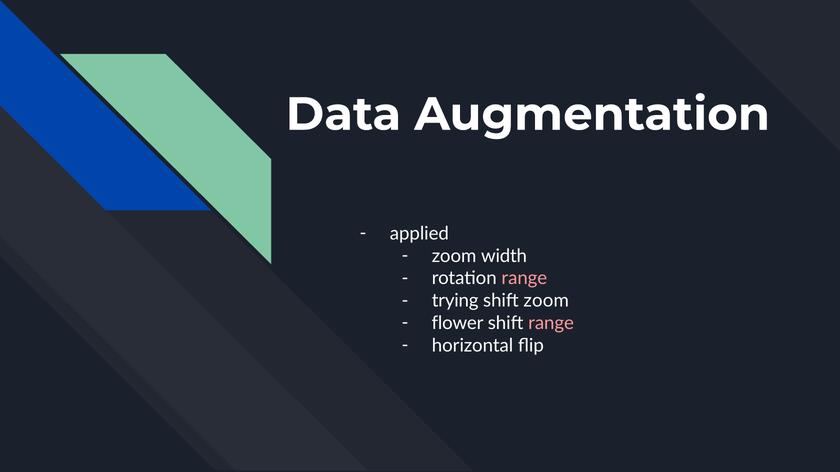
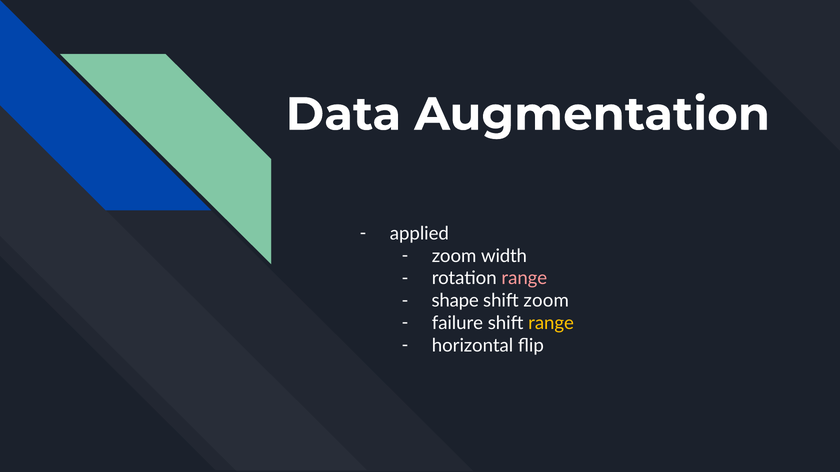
trying: trying -> shape
flower: flower -> failure
range at (551, 323) colour: pink -> yellow
